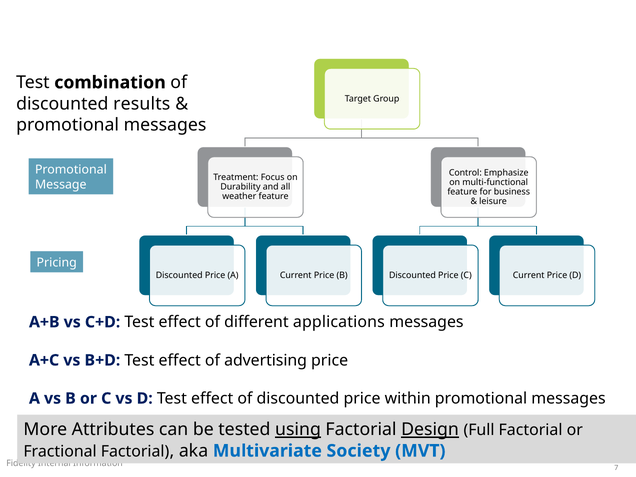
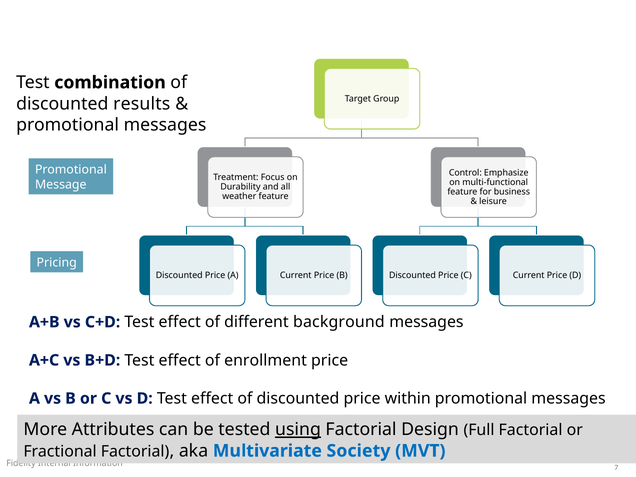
applications: applications -> background
advertising: advertising -> enrollment
Design underline: present -> none
